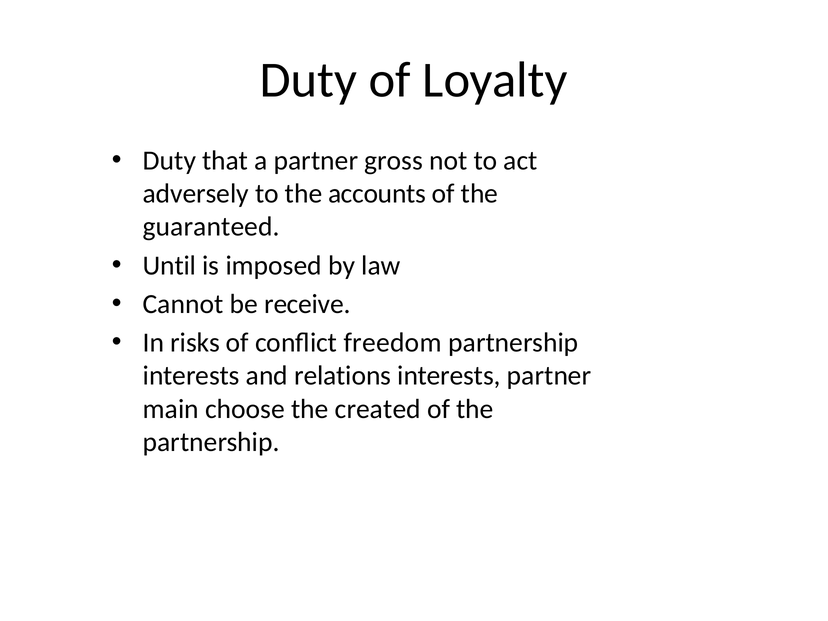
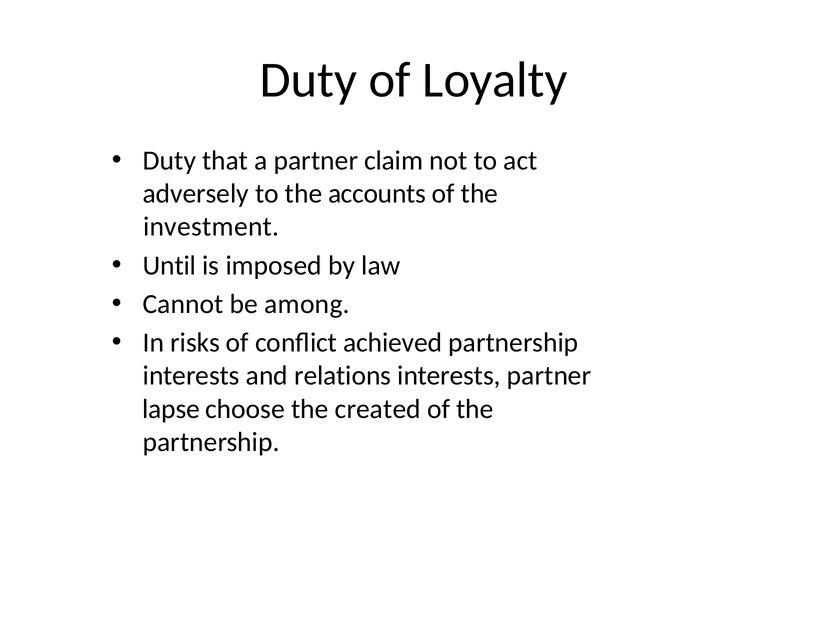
gross: gross -> claim
guaranteed: guaranteed -> investment
receive: receive -> among
freedom: freedom -> achieved
main: main -> lapse
